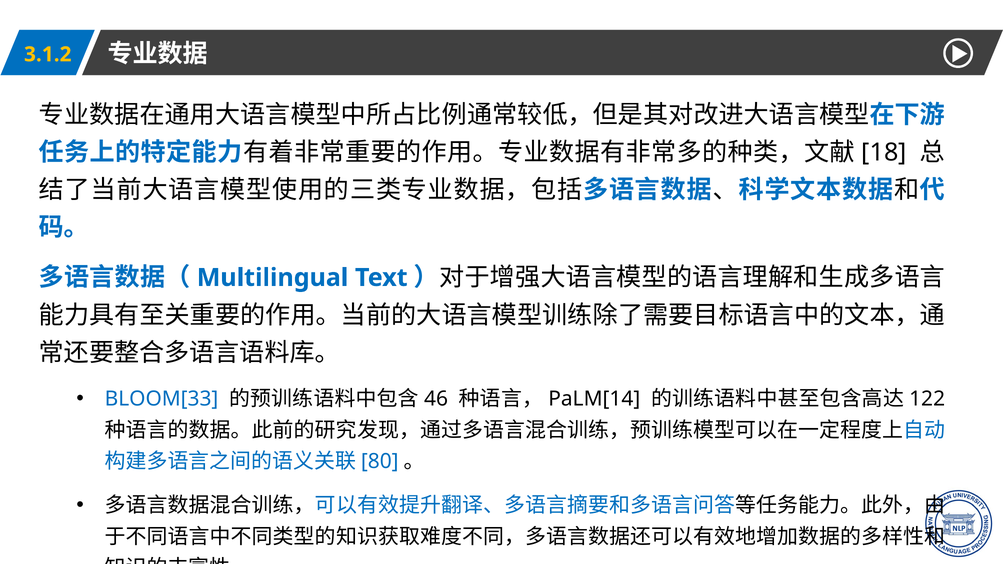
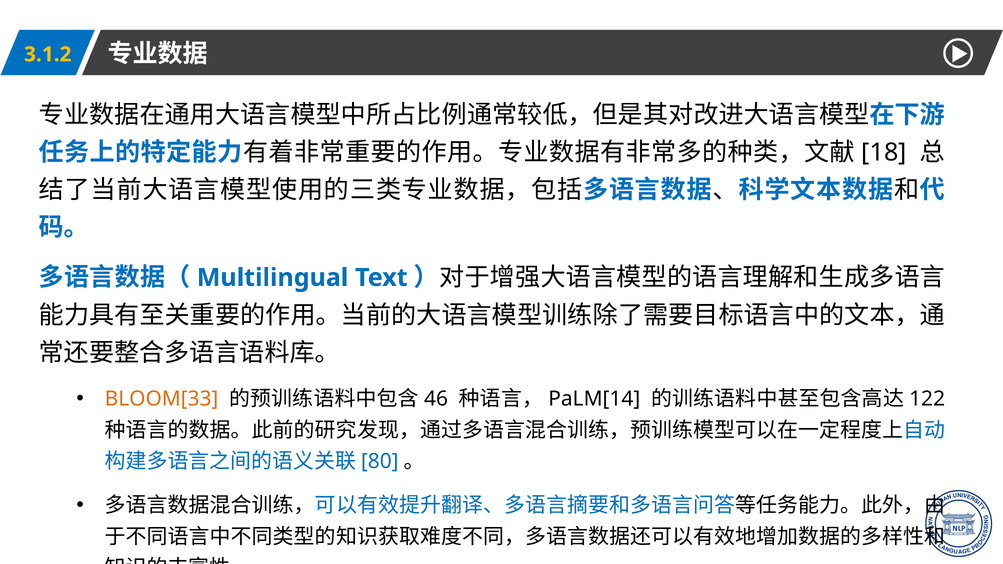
BLOOM[33 colour: blue -> orange
